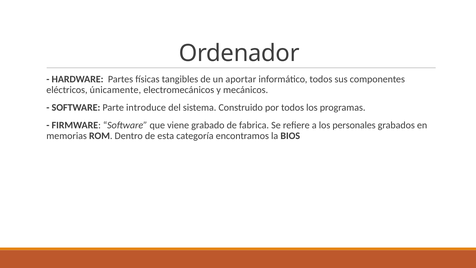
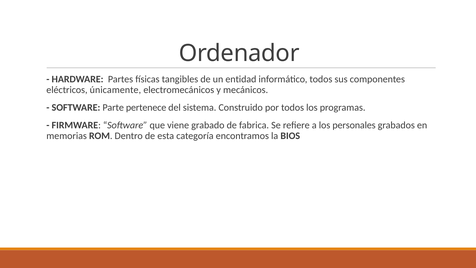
aportar: aportar -> entidad
introduce: introduce -> pertenece
